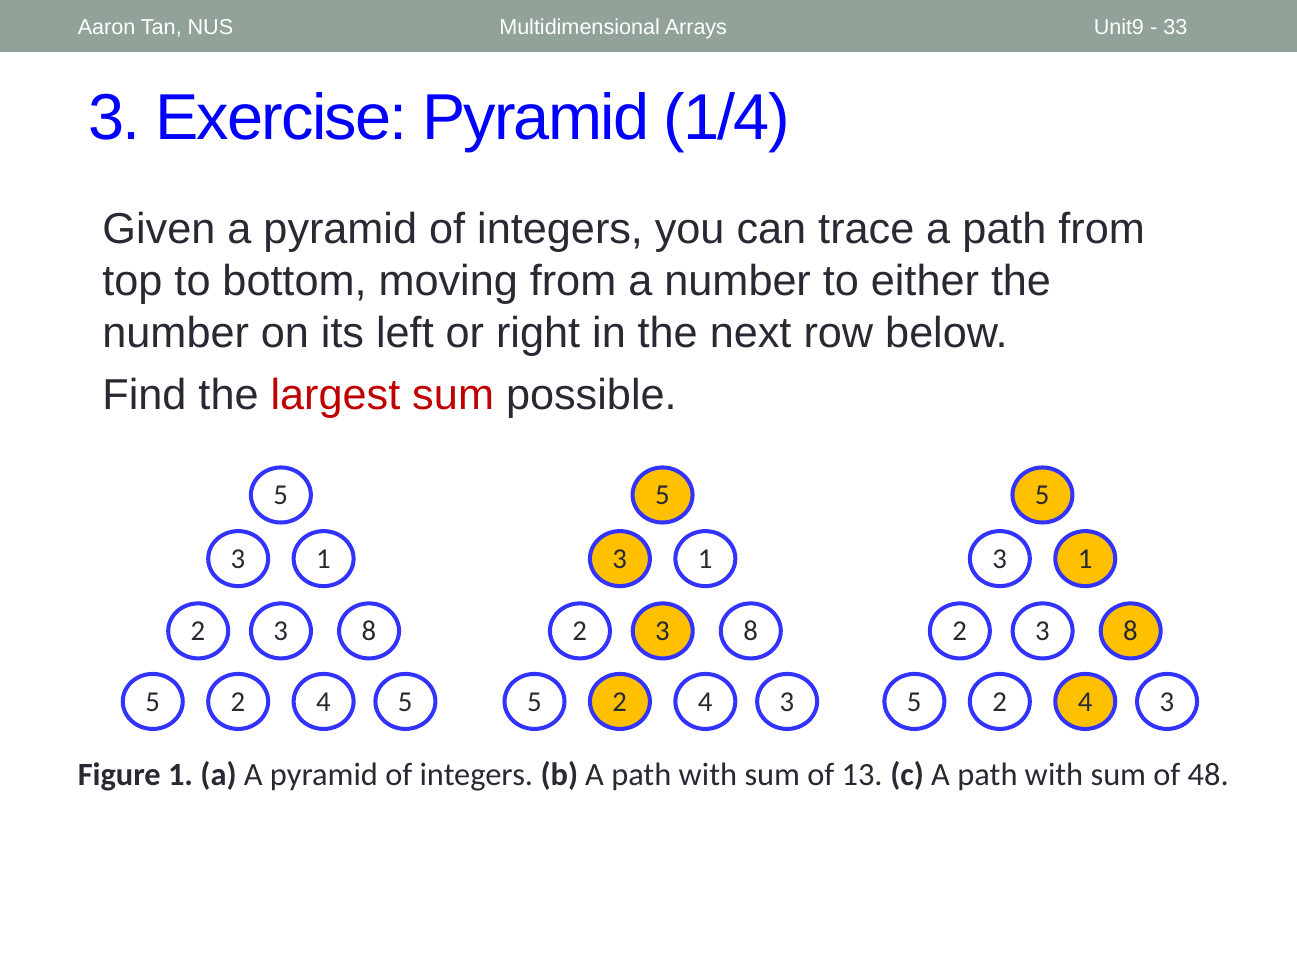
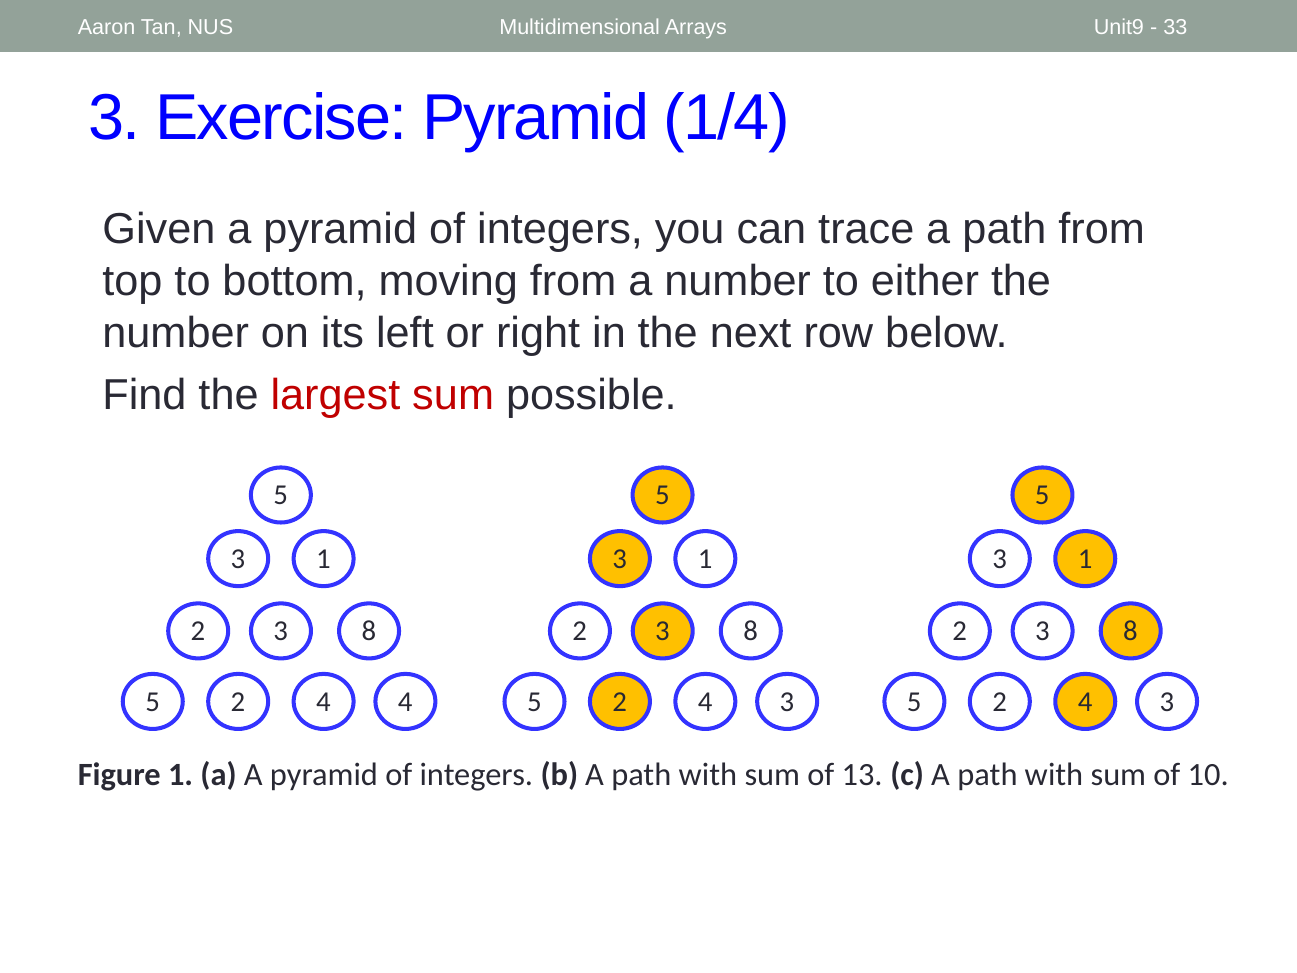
4 5: 5 -> 4
48: 48 -> 10
